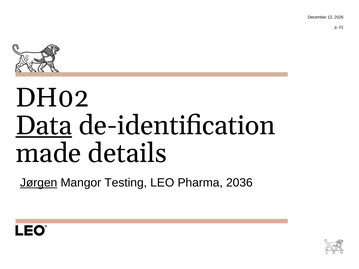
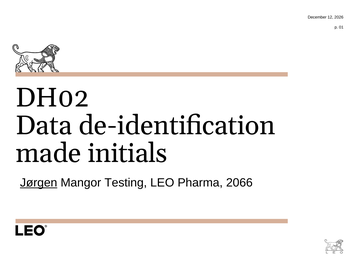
Data underline: present -> none
details: details -> initials
2036: 2036 -> 2066
